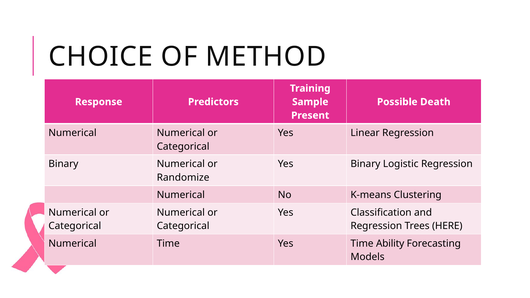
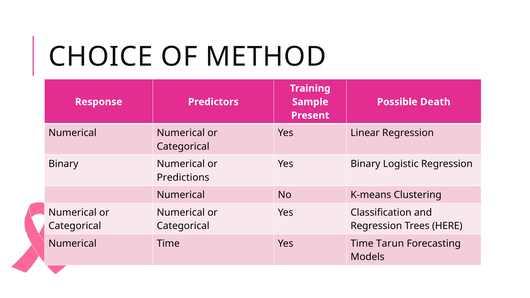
Randomize: Randomize -> Predictions
Ability: Ability -> Tarun
